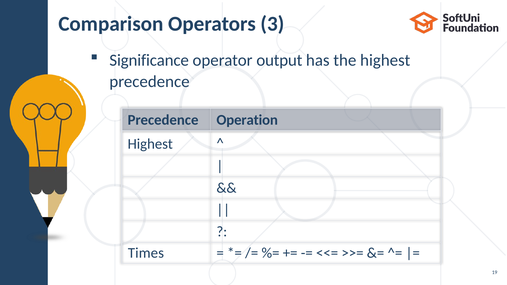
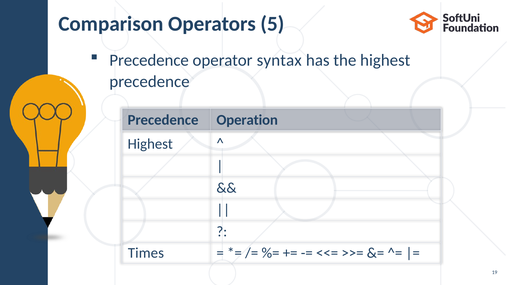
3: 3 -> 5
Significance at (149, 60): Significance -> Precedence
output: output -> syntax
